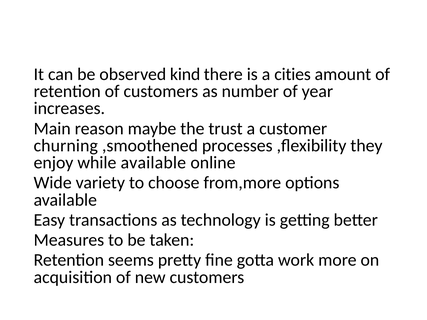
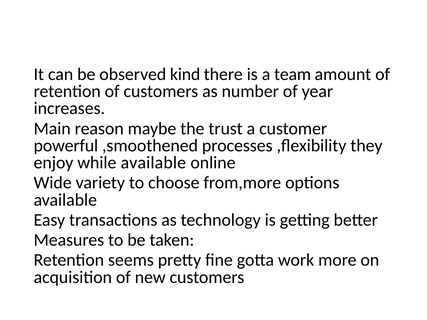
cities: cities -> team
churning: churning -> powerful
